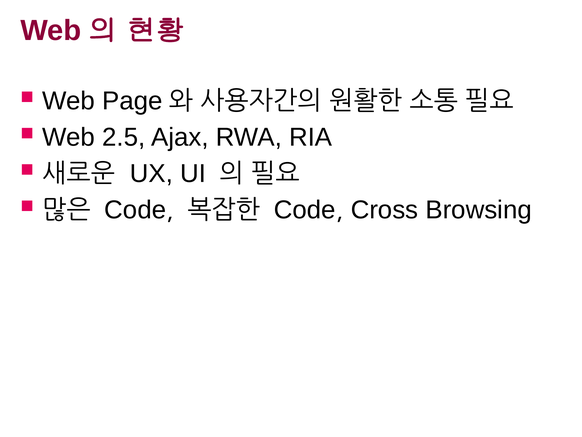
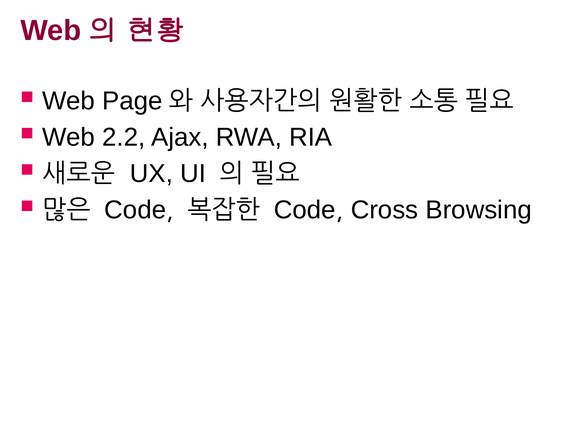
2.5: 2.5 -> 2.2
